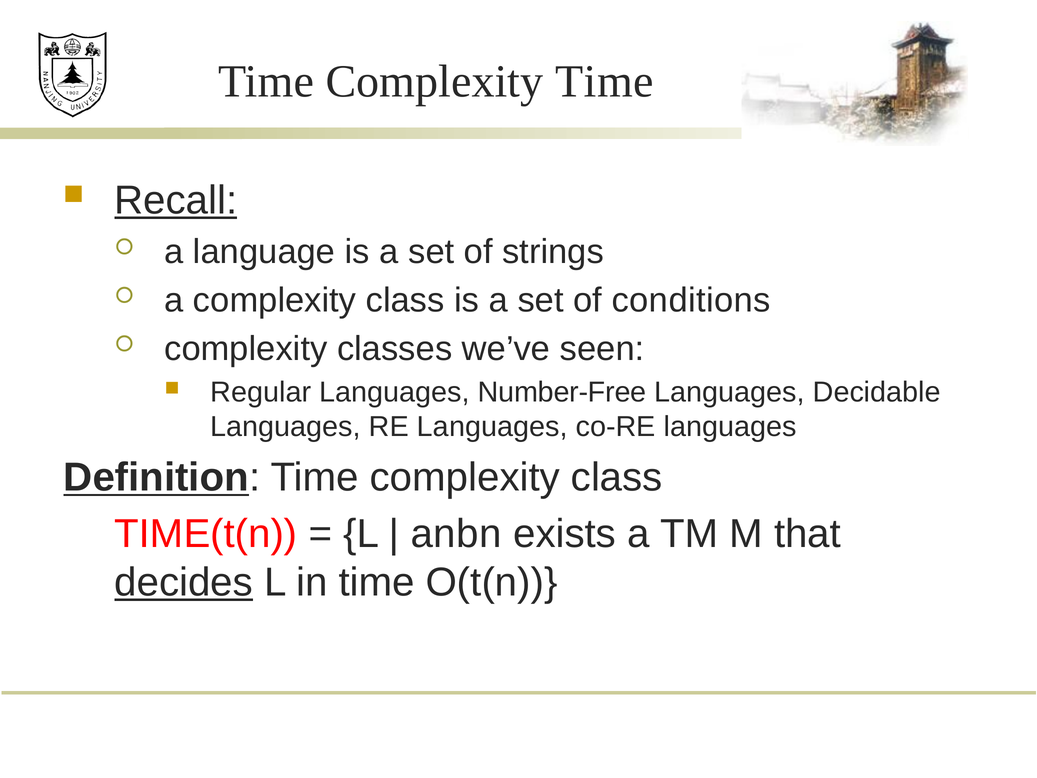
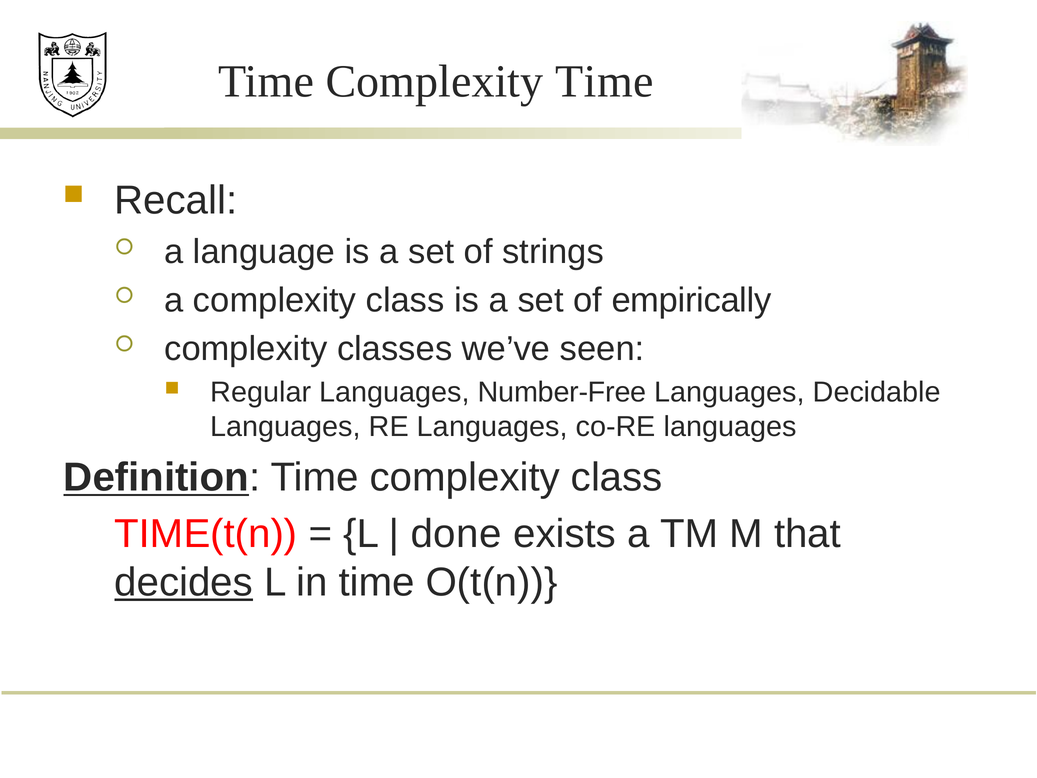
Recall underline: present -> none
conditions: conditions -> empirically
anbn: anbn -> done
